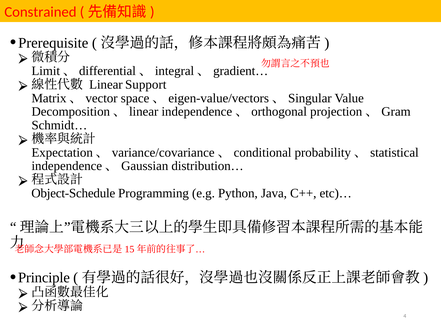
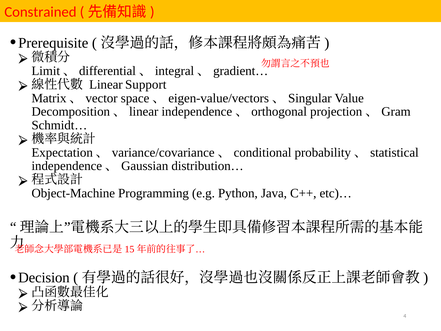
Object-Schedule: Object-Schedule -> Object-Machine
Principle: Principle -> Decision
